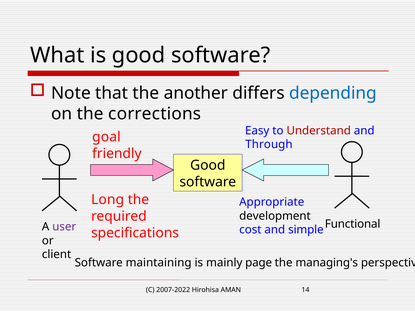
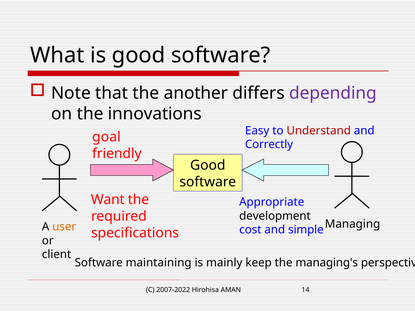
depending colour: blue -> purple
corrections: corrections -> innovations
Through: Through -> Correctly
Long: Long -> Want
Functional: Functional -> Managing
user colour: purple -> orange
page: page -> keep
